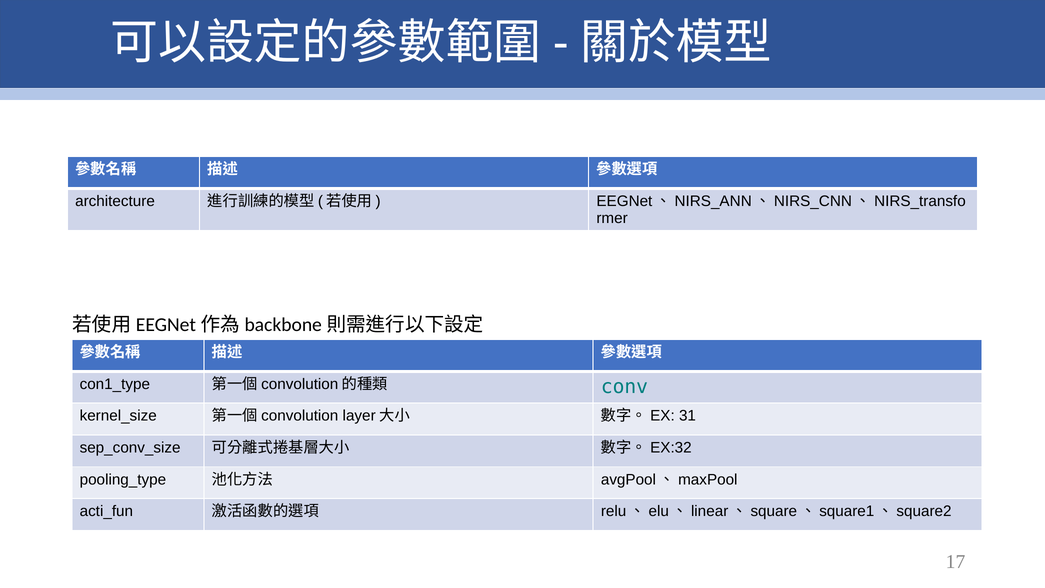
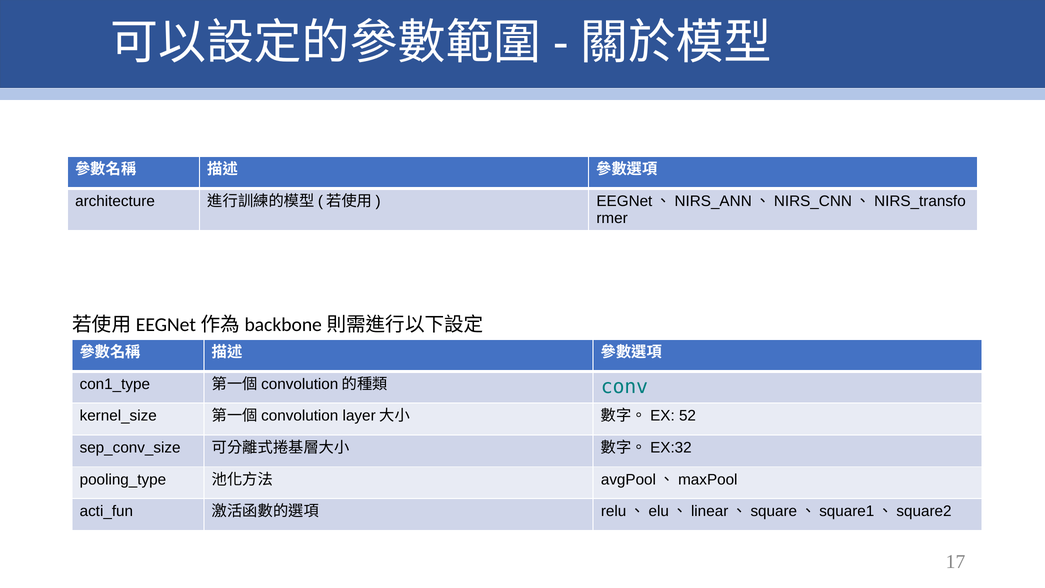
31: 31 -> 52
